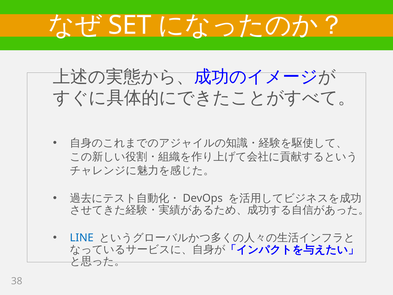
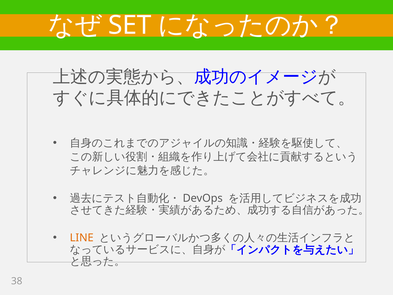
LINE colour: blue -> orange
